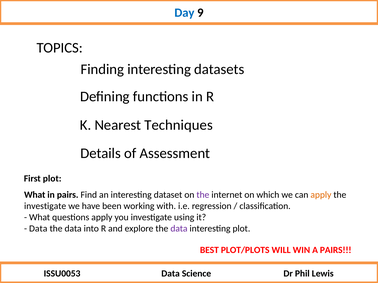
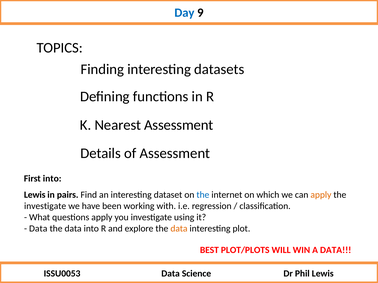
Nearest Techniques: Techniques -> Assessment
First plot: plot -> into
What at (35, 195): What -> Lewis
the at (203, 195) colour: purple -> blue
data at (179, 229) colour: purple -> orange
A PAIRS: PAIRS -> DATA
